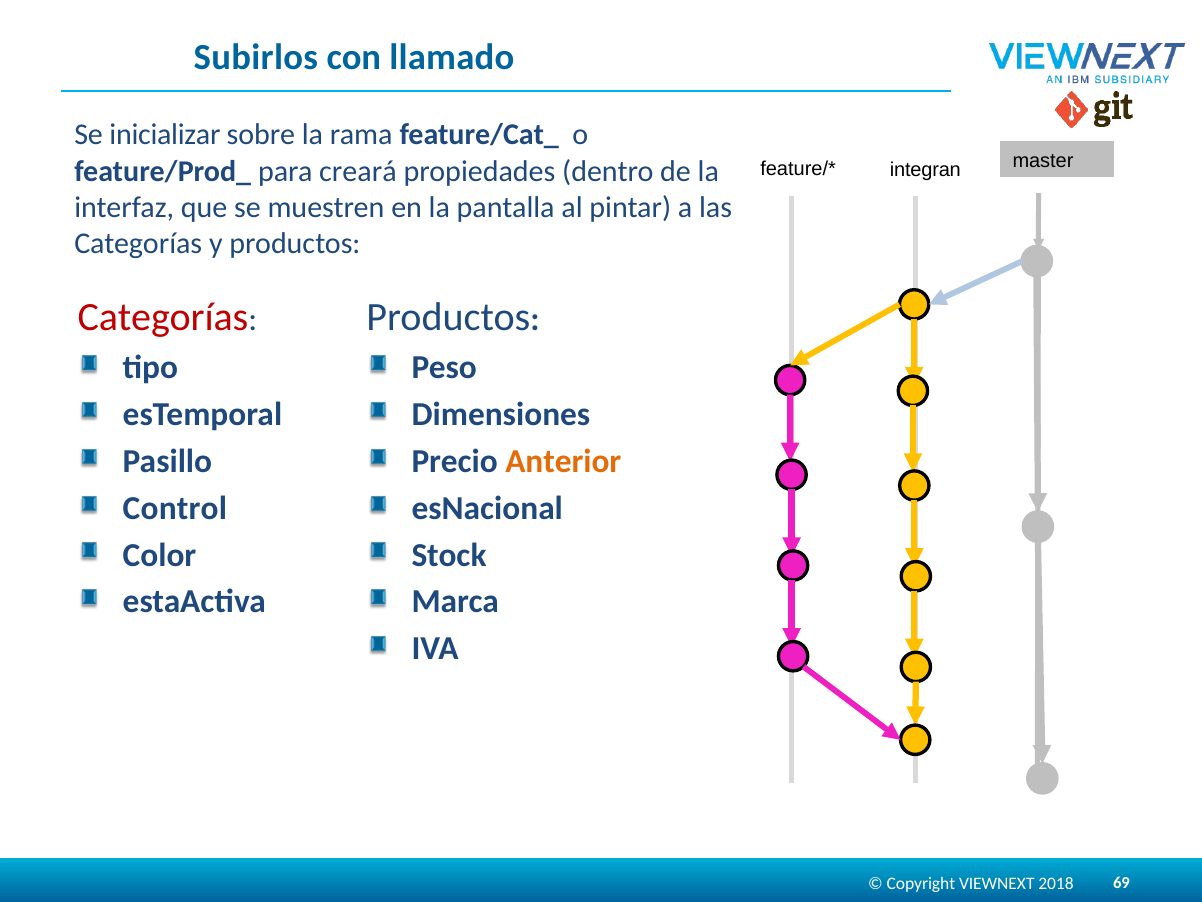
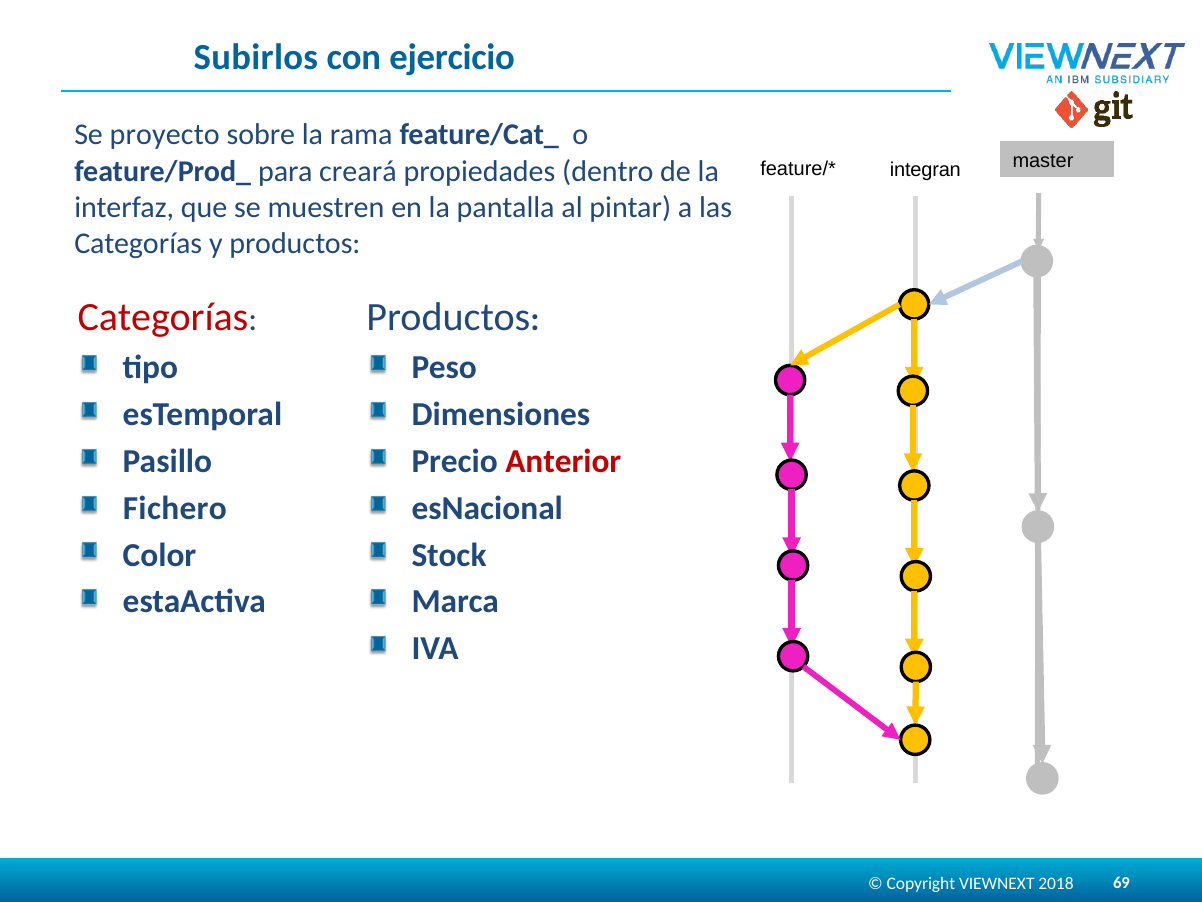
llamado: llamado -> ejercicio
inicializar: inicializar -> proyecto
Anterior colour: orange -> red
Control: Control -> Fichero
